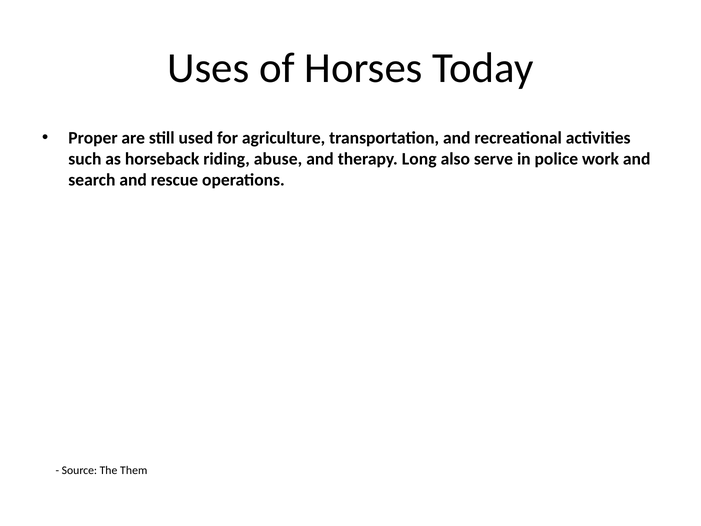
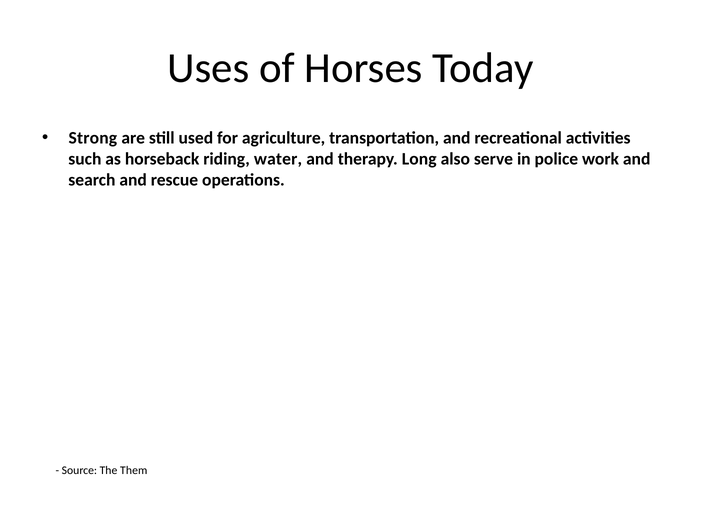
Proper: Proper -> Strong
abuse: abuse -> water
